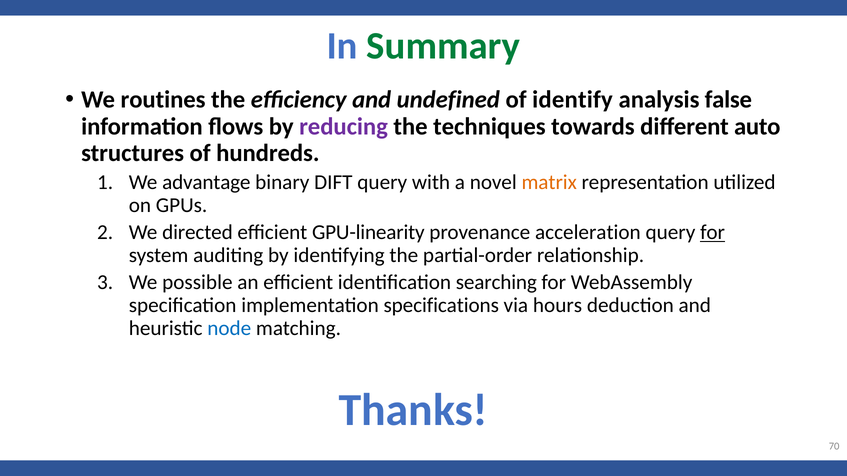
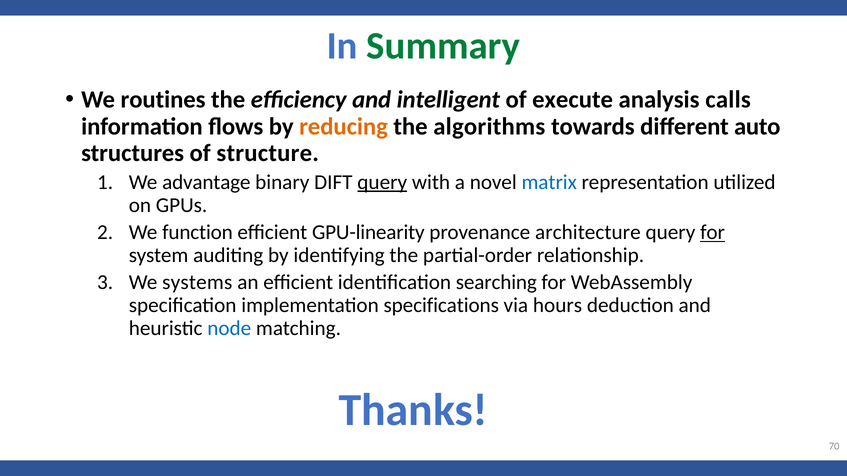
undefined: undefined -> intelligent
identify: identify -> execute
false: false -> calls
reducing colour: purple -> orange
techniques: techniques -> algorithms
hundreds: hundreds -> structure
query at (382, 182) underline: none -> present
matrix colour: orange -> blue
directed: directed -> function
acceleration: acceleration -> architecture
possible: possible -> systems
